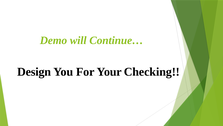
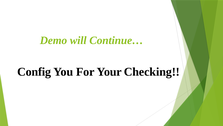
Design: Design -> Config
